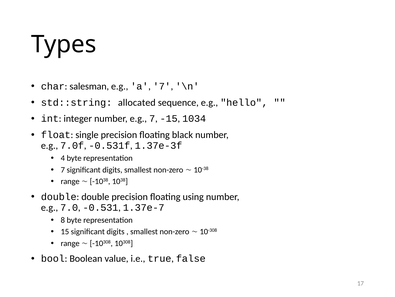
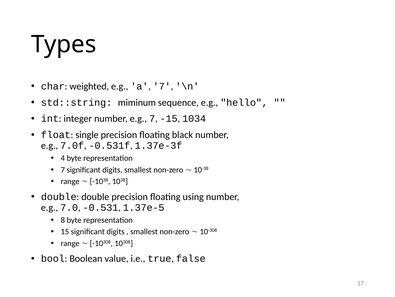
salesman: salesman -> weighted
allocated: allocated -> miminum
1.37e-7: 1.37e-7 -> 1.37e-5
